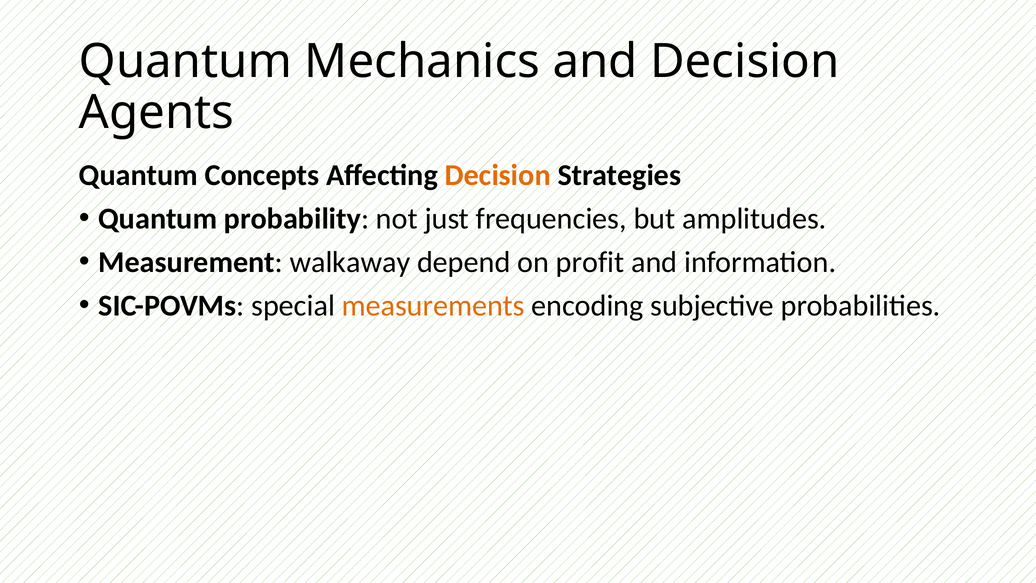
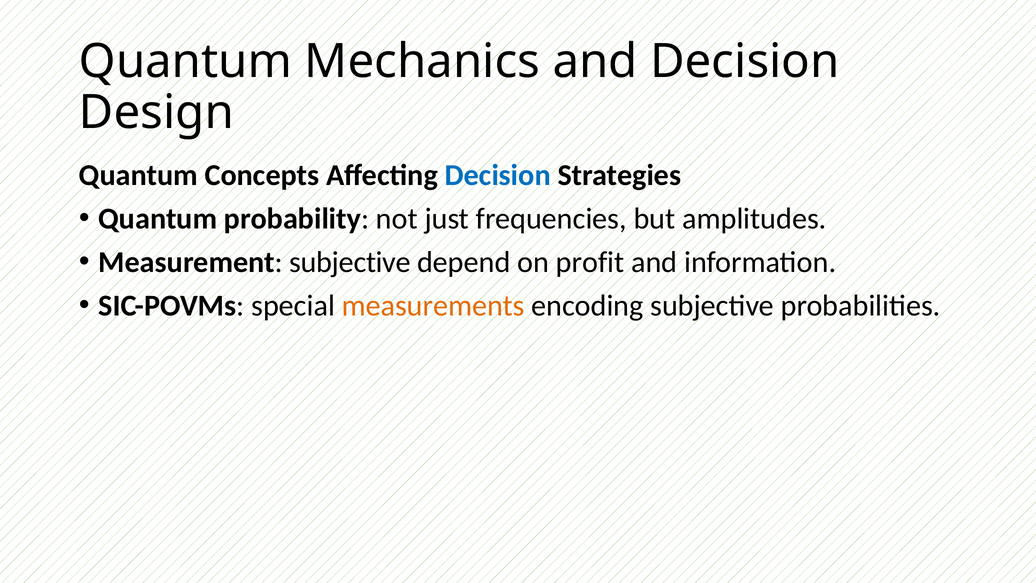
Agents: Agents -> Design
Decision at (498, 175) colour: orange -> blue
Measurement walkaway: walkaway -> subjective
